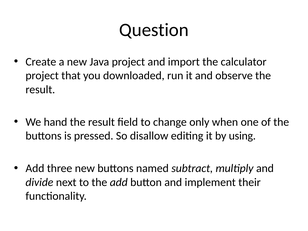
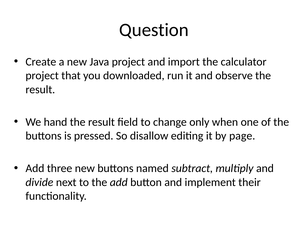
using: using -> page
